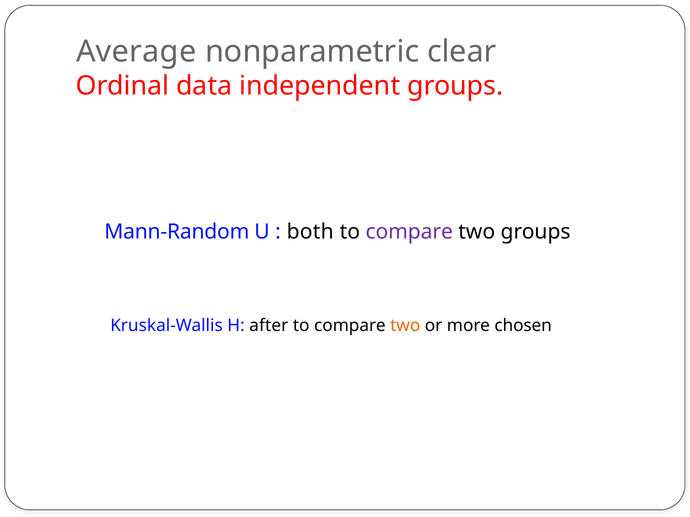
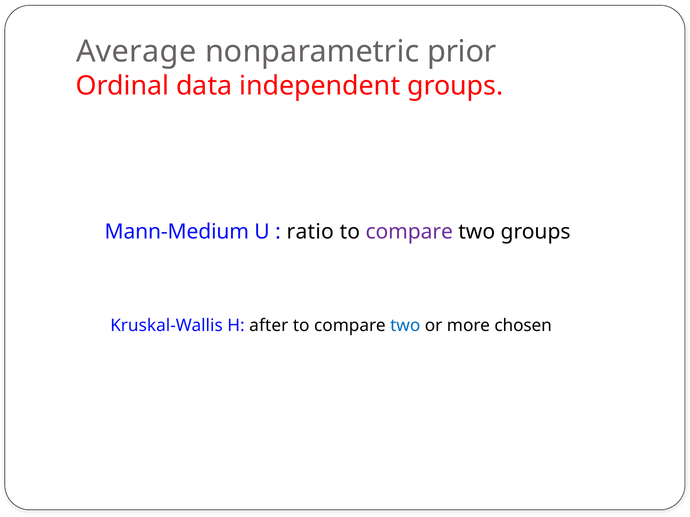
clear: clear -> prior
Mann-Random: Mann-Random -> Mann-Medium
both: both -> ratio
two at (405, 326) colour: orange -> blue
